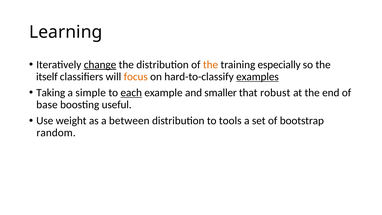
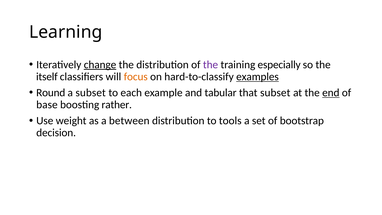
the at (211, 65) colour: orange -> purple
Taking: Taking -> Round
a simple: simple -> subset
each underline: present -> none
smaller: smaller -> tabular
that robust: robust -> subset
end underline: none -> present
useful: useful -> rather
random: random -> decision
